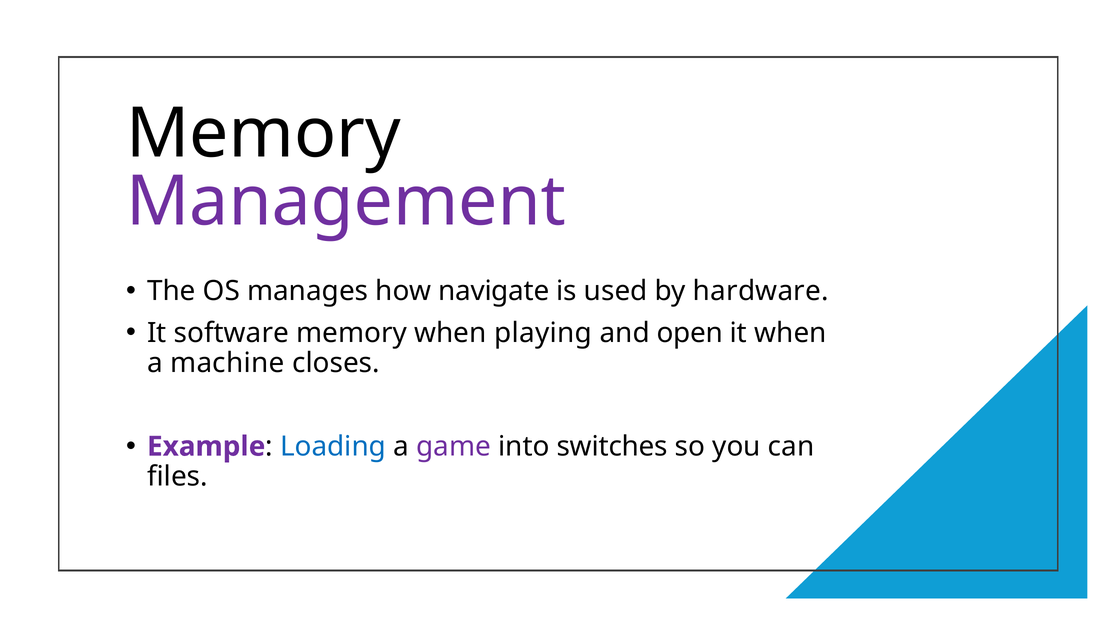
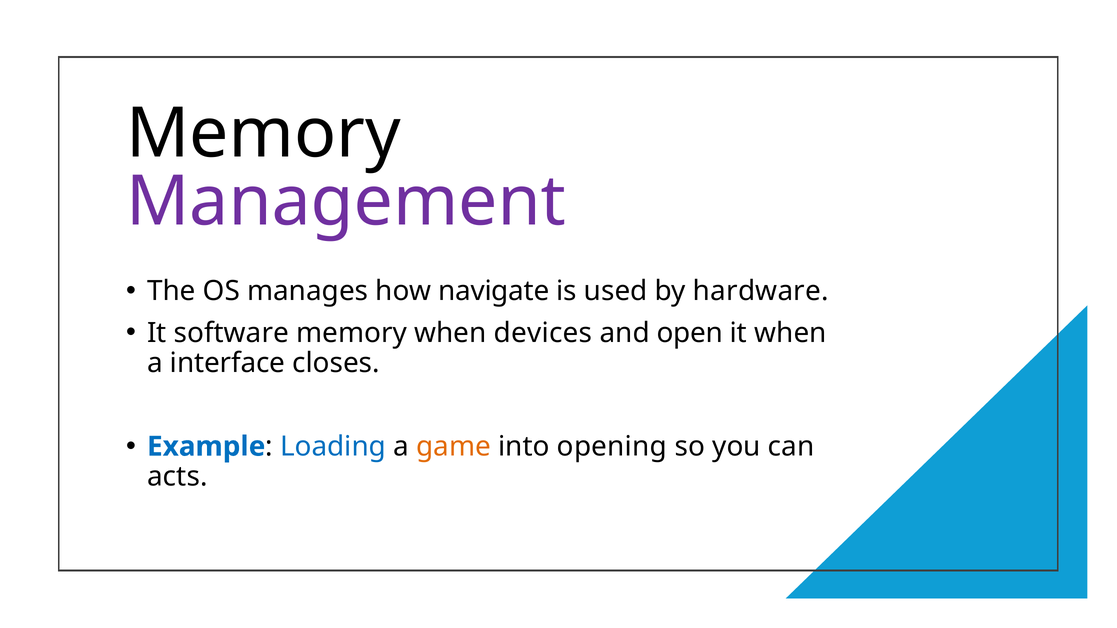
playing: playing -> devices
machine: machine -> interface
Example colour: purple -> blue
game colour: purple -> orange
switches: switches -> opening
files: files -> acts
